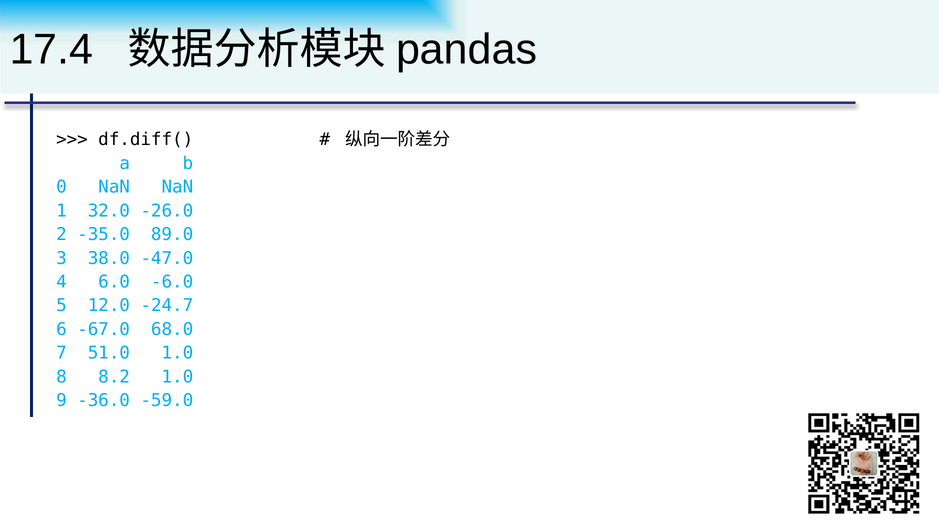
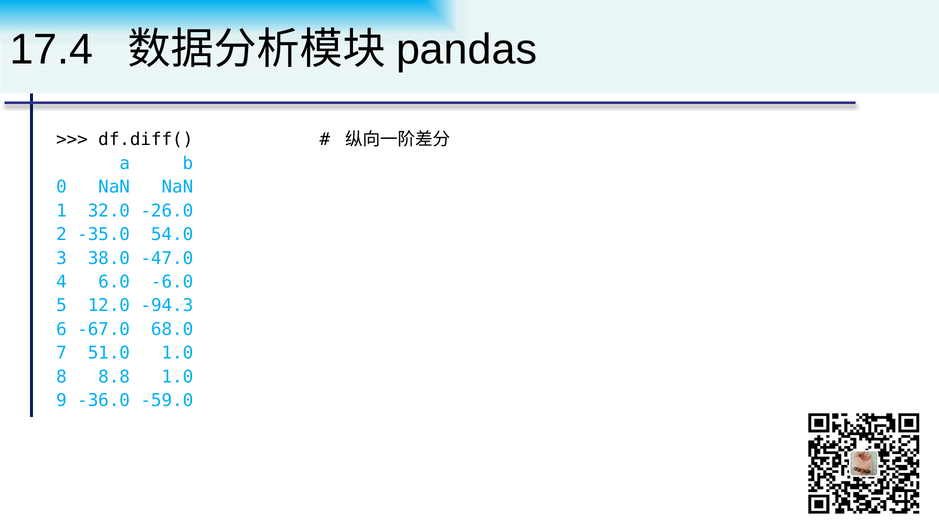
89.0: 89.0 -> 54.0
-24.7: -24.7 -> -94.3
8.2: 8.2 -> 8.8
